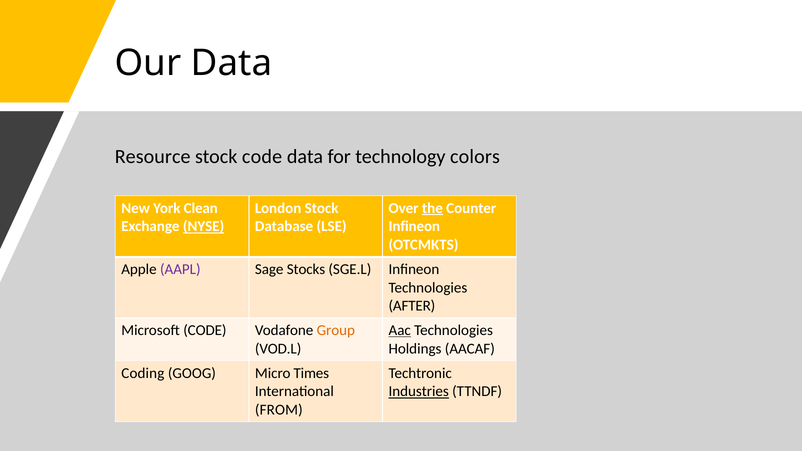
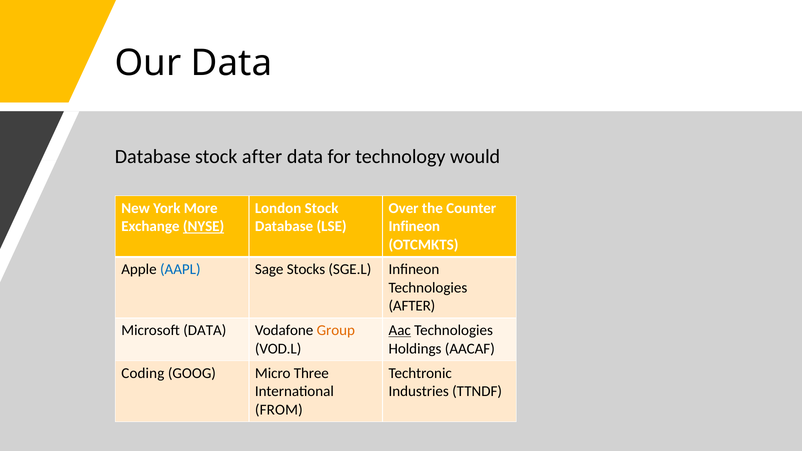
Resource at (153, 157): Resource -> Database
stock code: code -> after
colors: colors -> would
Clean: Clean -> More
the underline: present -> none
AAPL colour: purple -> blue
Microsoft CODE: CODE -> DATA
Times: Times -> Three
Industries underline: present -> none
